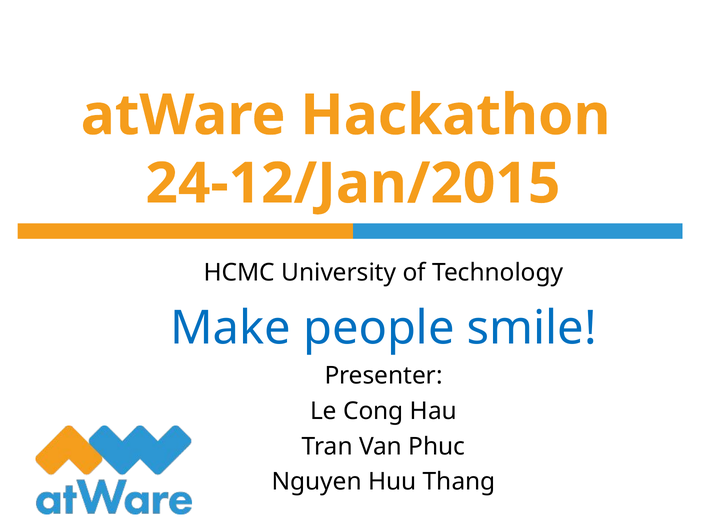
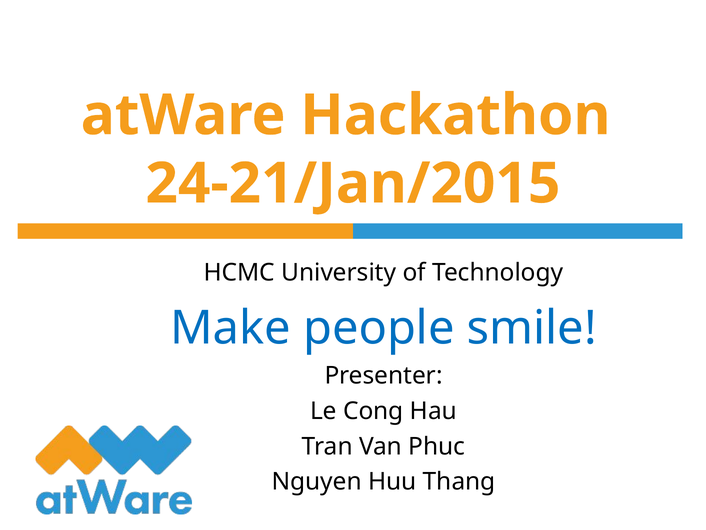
24-12/Jan/2015: 24-12/Jan/2015 -> 24-21/Jan/2015
